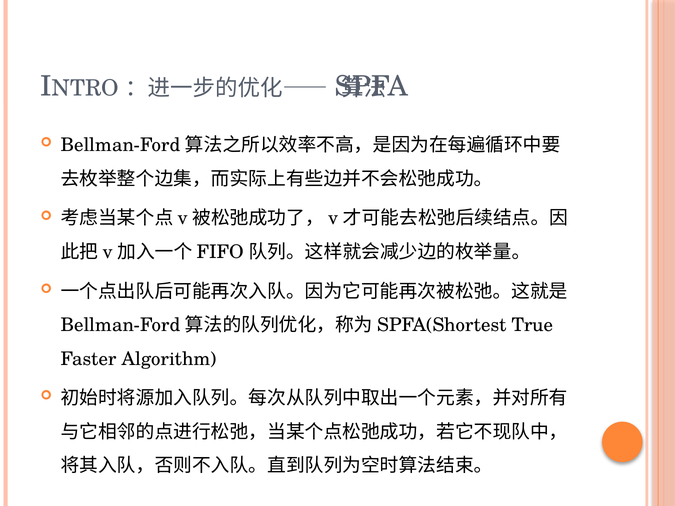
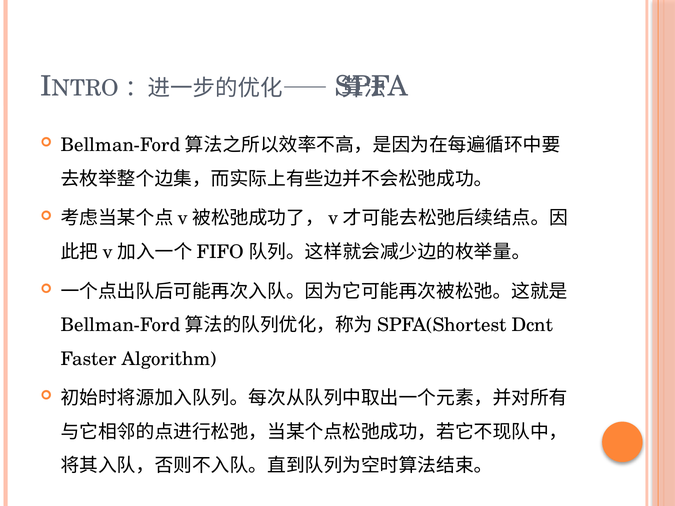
True: True -> Dcnt
